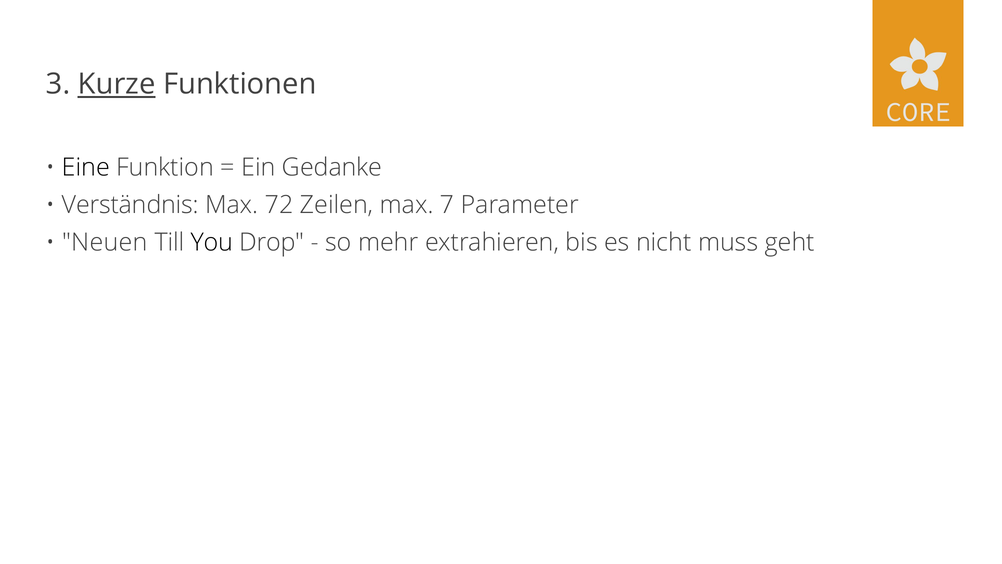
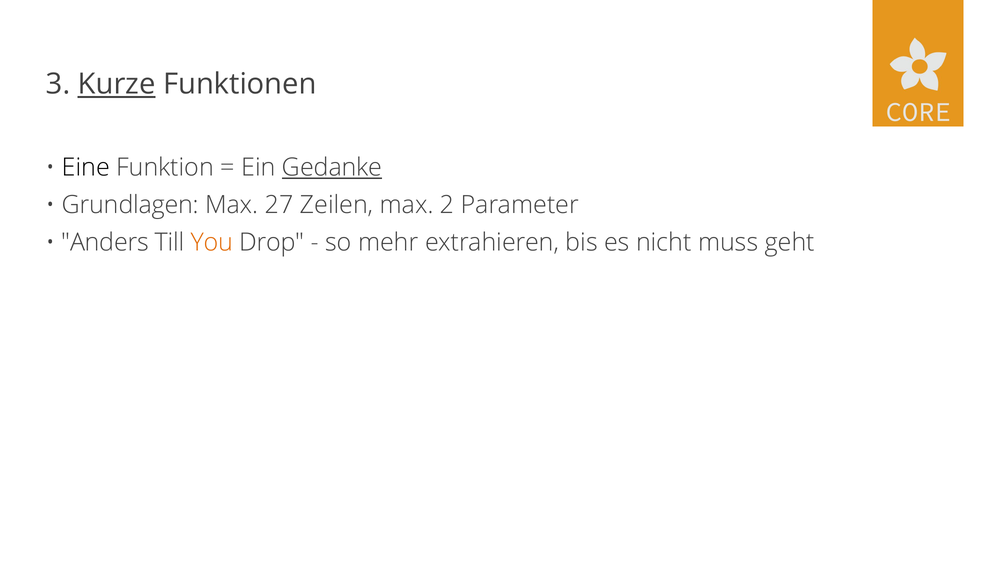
Gedanke underline: none -> present
Verständnis: Verständnis -> Grundlagen
72: 72 -> 27
7: 7 -> 2
Neuen: Neuen -> Anders
You colour: black -> orange
